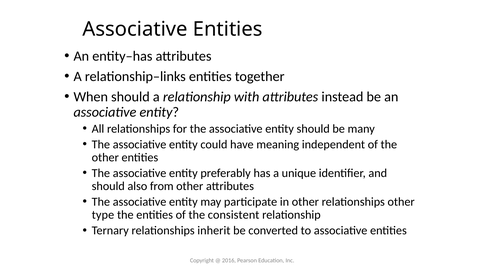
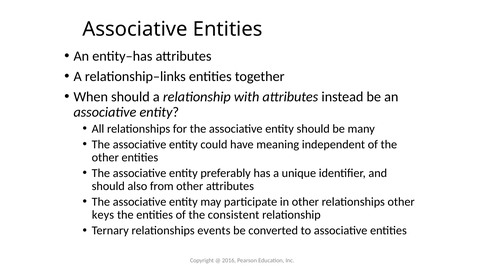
type: type -> keys
inherit: inherit -> events
